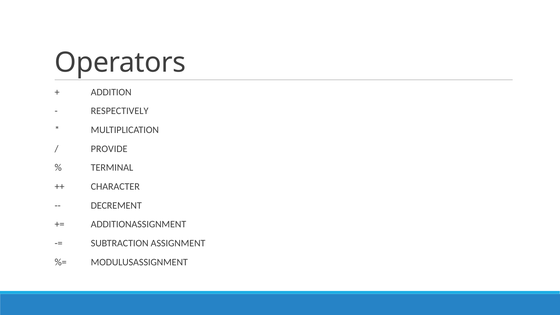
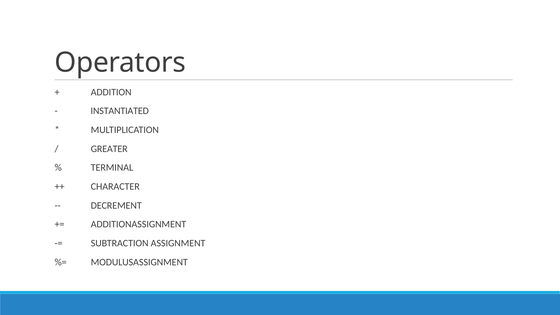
RESPECTIVELY: RESPECTIVELY -> INSTANTIATED
PROVIDE: PROVIDE -> GREATER
